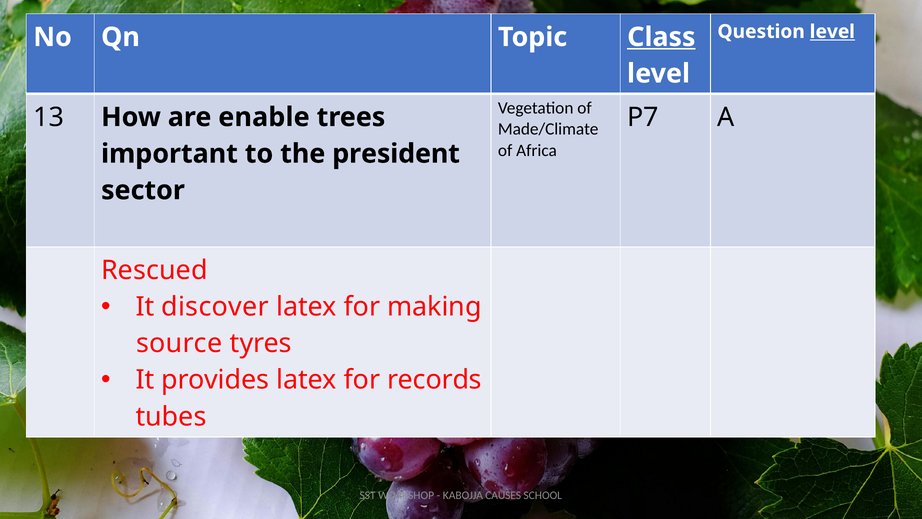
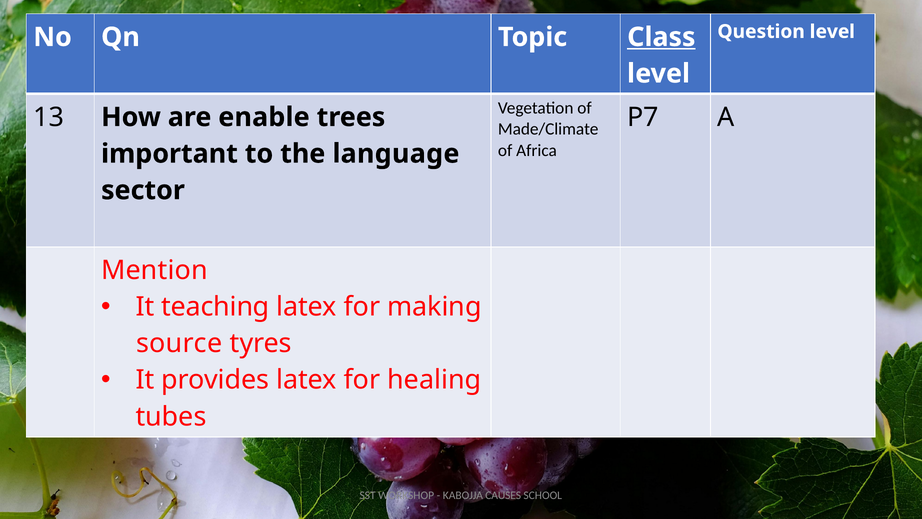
level at (832, 32) underline: present -> none
president: president -> language
Rescued: Rescued -> Mention
discover: discover -> teaching
records: records -> healing
